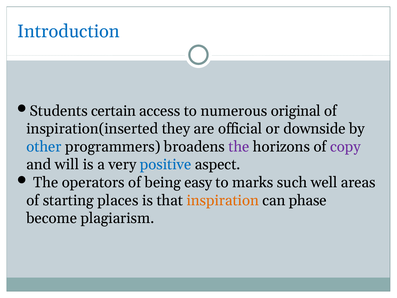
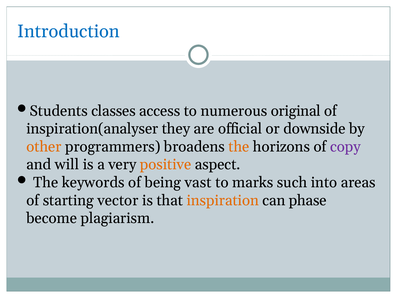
certain: certain -> classes
inspiration(inserted: inspiration(inserted -> inspiration(analyser
other colour: blue -> orange
the at (239, 147) colour: purple -> orange
positive colour: blue -> orange
operators: operators -> keywords
easy: easy -> vast
well: well -> into
places: places -> vector
